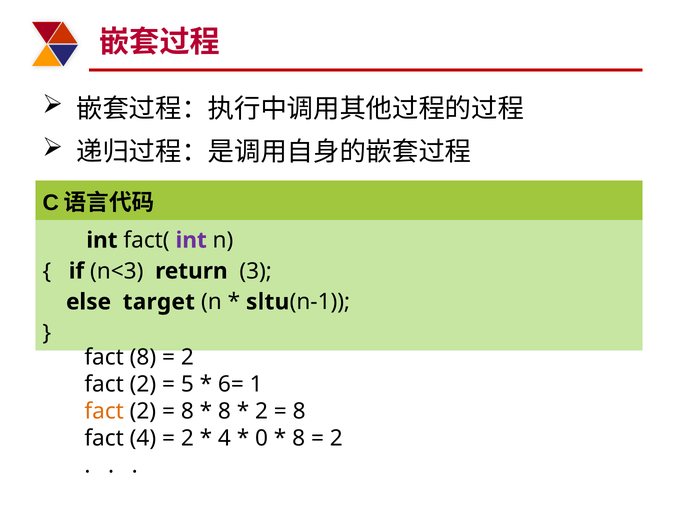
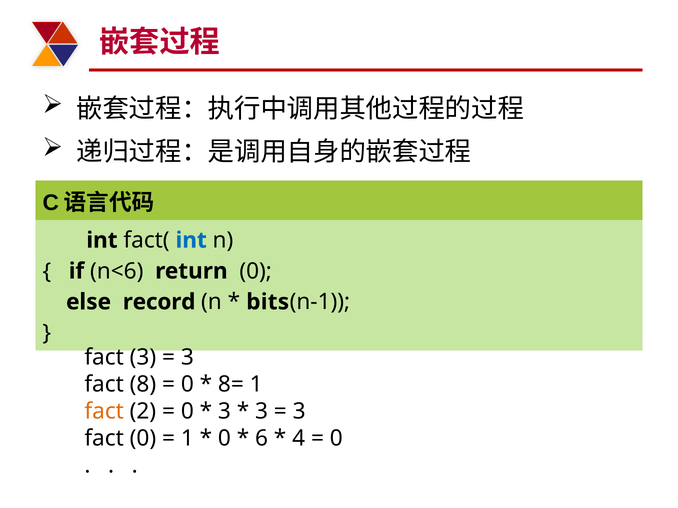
int at (191, 240) colour: purple -> blue
n<3: n<3 -> n<6
return 3: 3 -> 0
target: target -> record
sltu: sltu -> bits
fact 8: 8 -> 3
2 at (187, 357): 2 -> 3
2 at (143, 385): 2 -> 8
5 at (187, 385): 5 -> 0
6=: 6= -> 8=
8 at (187, 412): 8 -> 0
8 at (224, 412): 8 -> 3
2 at (262, 412): 2 -> 3
8 at (299, 412): 8 -> 3
fact 4: 4 -> 0
2 at (187, 439): 2 -> 1
4 at (224, 439): 4 -> 0
0: 0 -> 6
8 at (299, 439): 8 -> 4
2 at (336, 439): 2 -> 0
